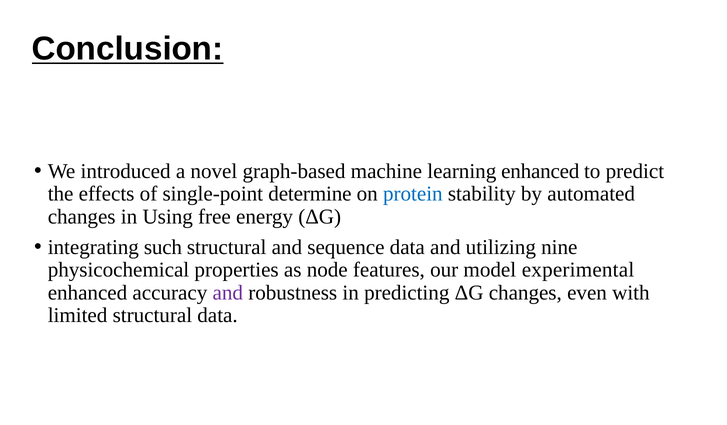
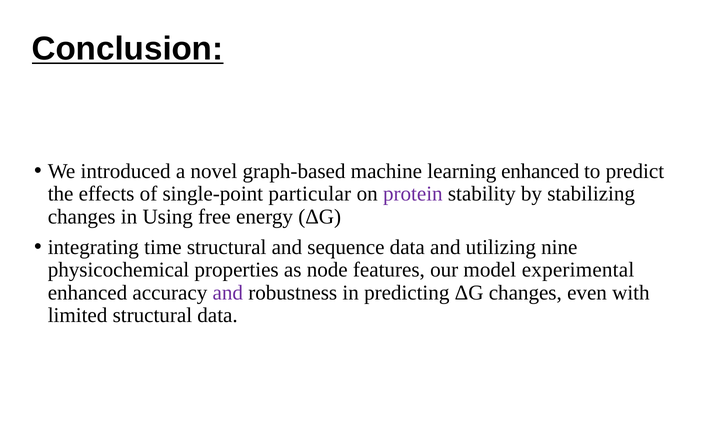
determine: determine -> particular
protein colour: blue -> purple
automated: automated -> stabilizing
such: such -> time
